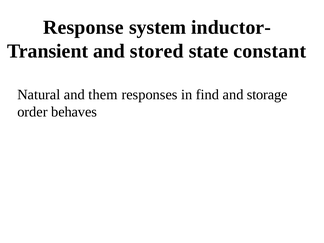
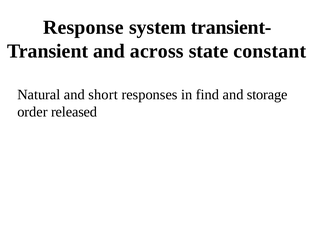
inductor-: inductor- -> transient-
stored: stored -> across
them: them -> short
behaves: behaves -> released
